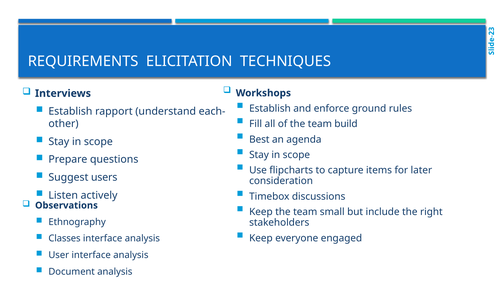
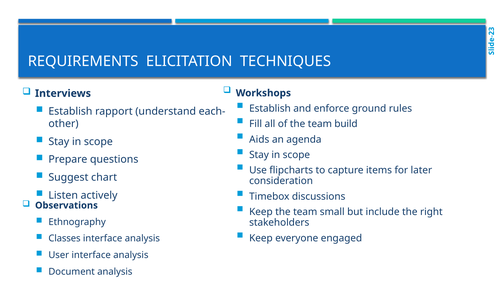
Best: Best -> Aids
users: users -> chart
